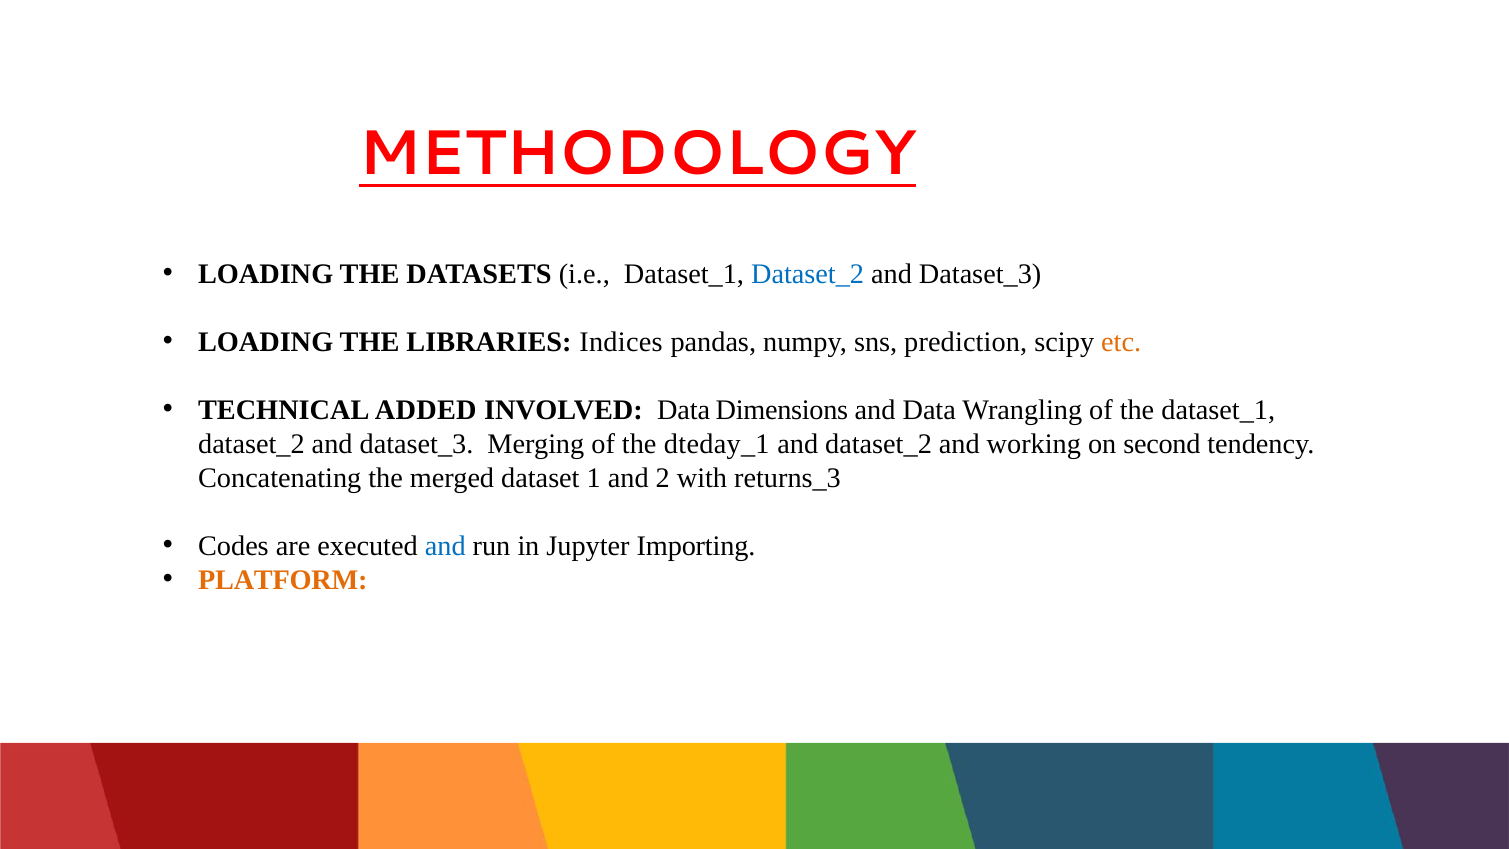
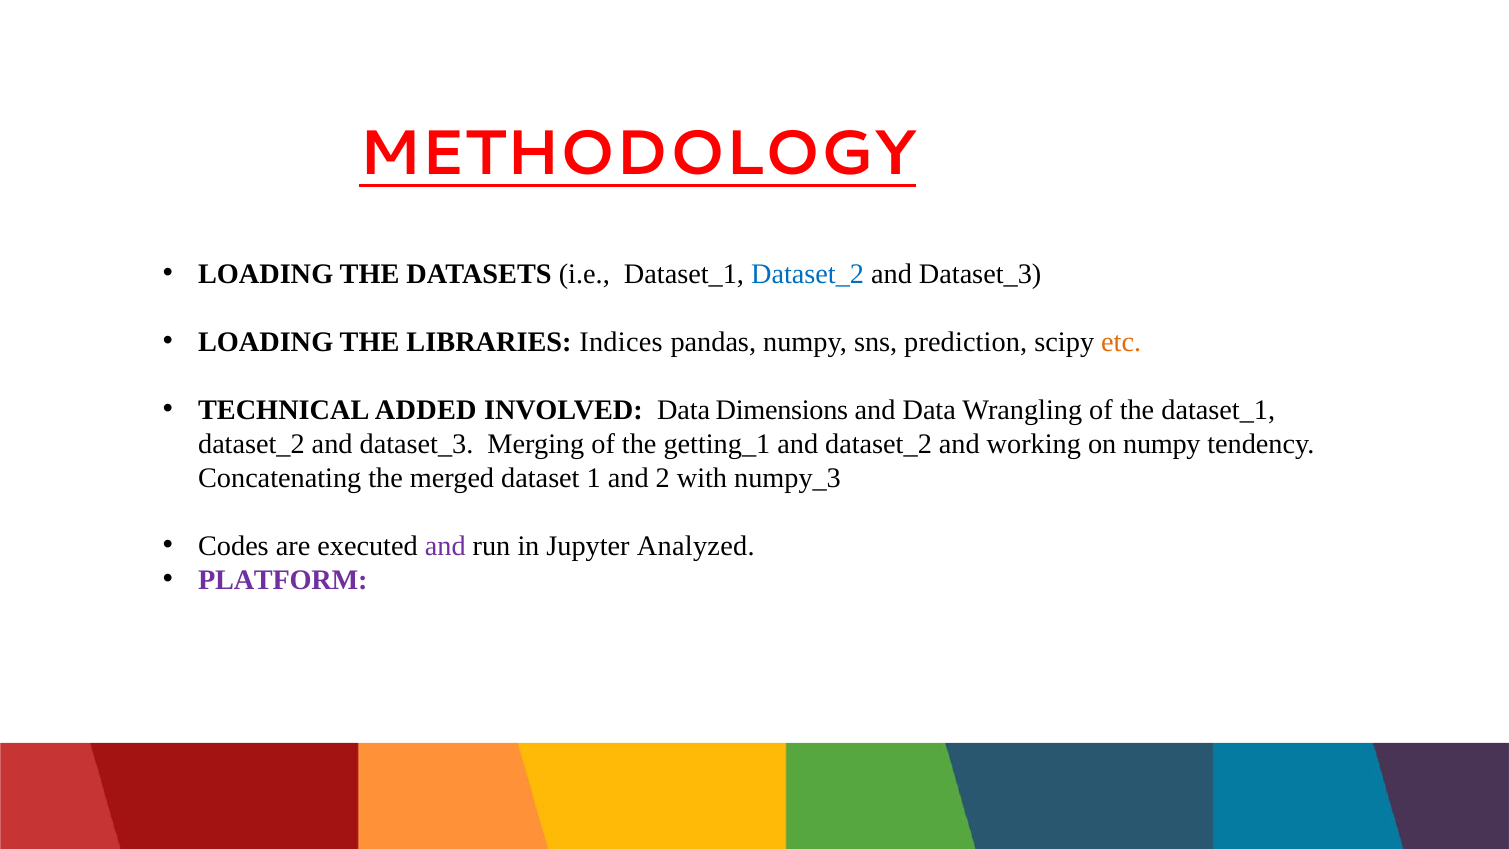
dteday_1: dteday_1 -> getting_1
on second: second -> numpy
returns_3: returns_3 -> numpy_3
and at (445, 546) colour: blue -> purple
Importing: Importing -> Analyzed
PLATFORM colour: orange -> purple
